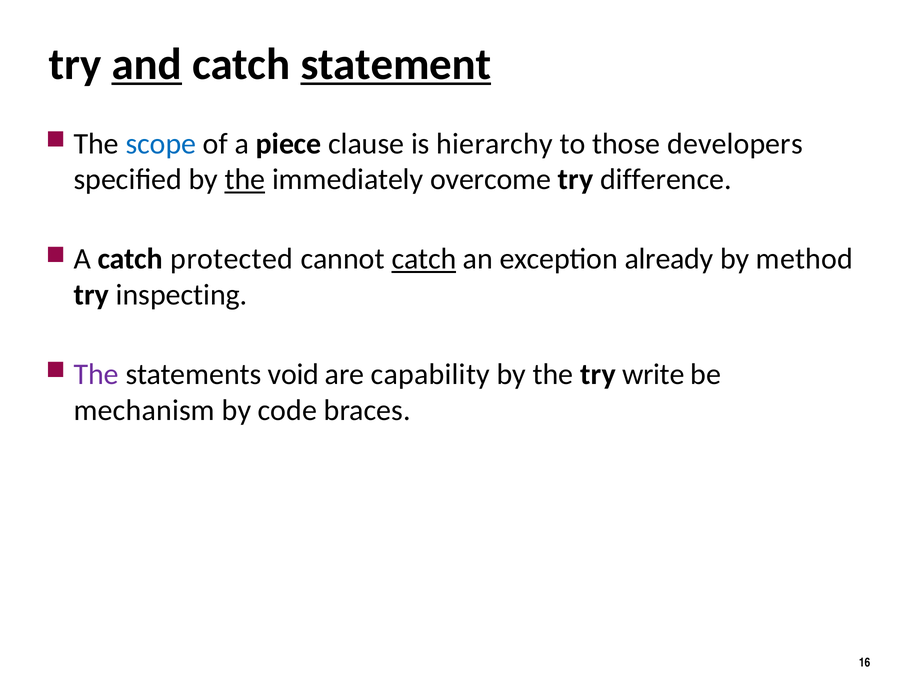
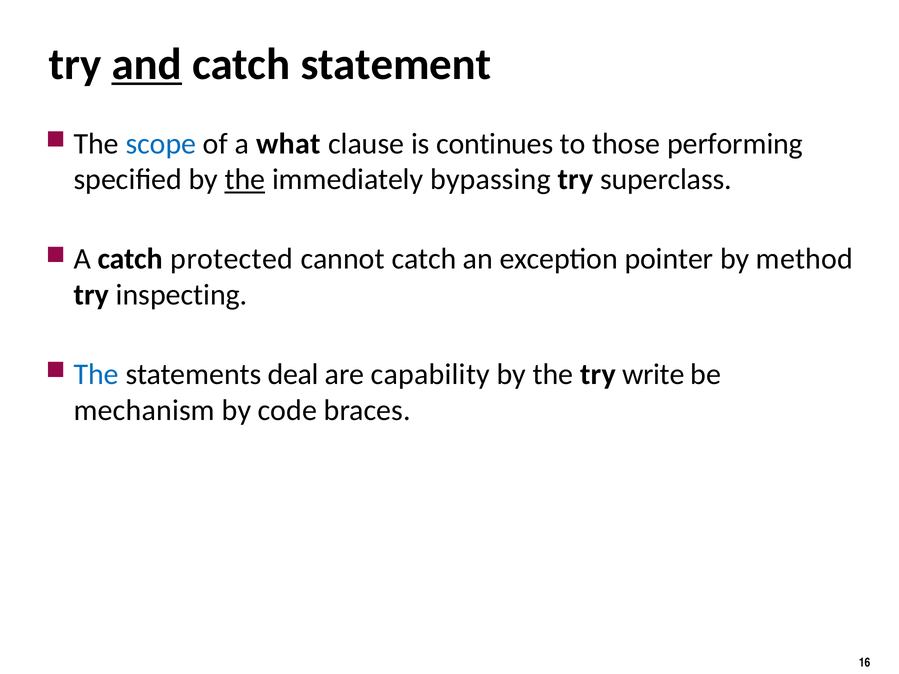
statement underline: present -> none
piece: piece -> what
hierarchy: hierarchy -> continues
developers: developers -> performing
overcome: overcome -> bypassing
difference: difference -> superclass
catch at (424, 259) underline: present -> none
already: already -> pointer
The at (96, 374) colour: purple -> blue
void: void -> deal
